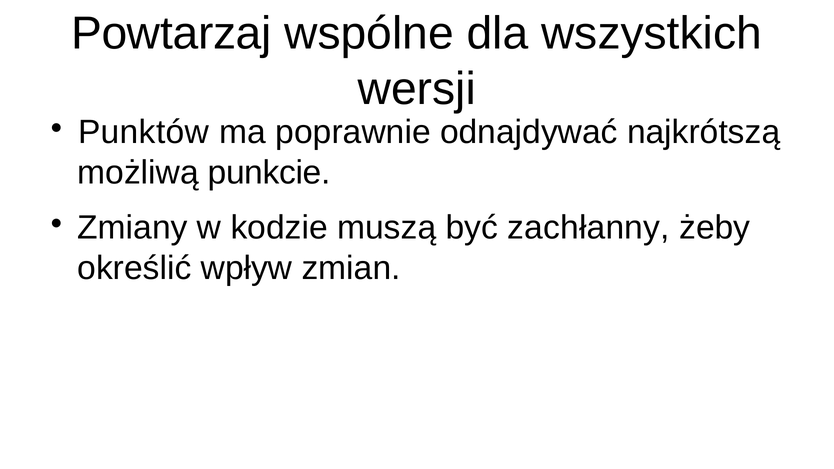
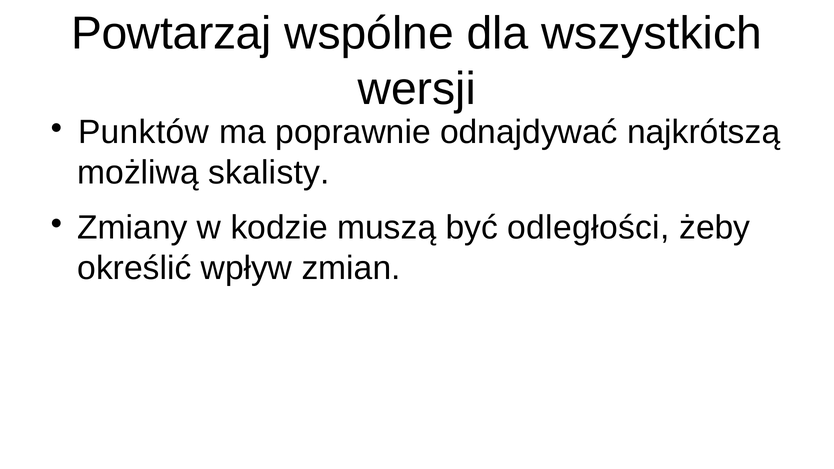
punkcie: punkcie -> skalisty
zachłanny: zachłanny -> odległości
